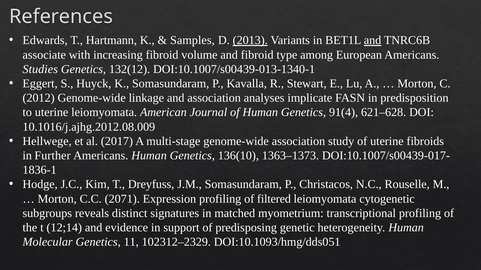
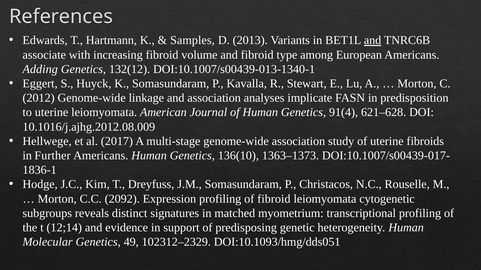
2013 underline: present -> none
Studies: Studies -> Adding
2071: 2071 -> 2092
of filtered: filtered -> fibroid
11: 11 -> 49
